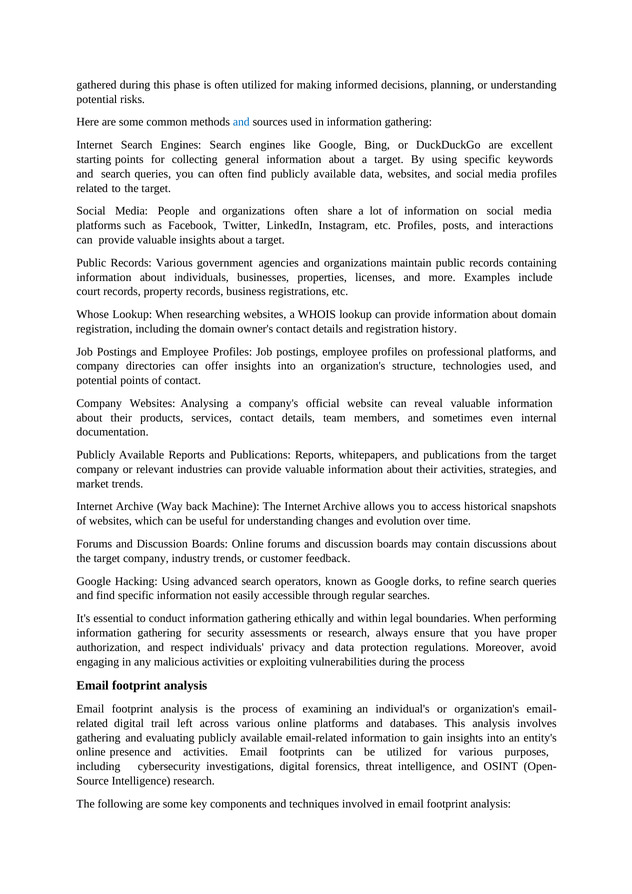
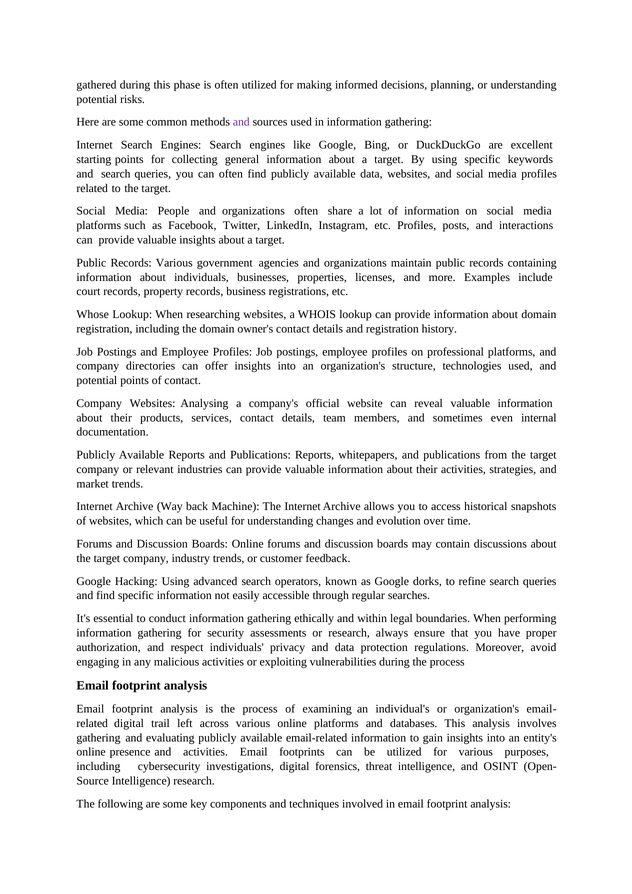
and at (241, 122) colour: blue -> purple
